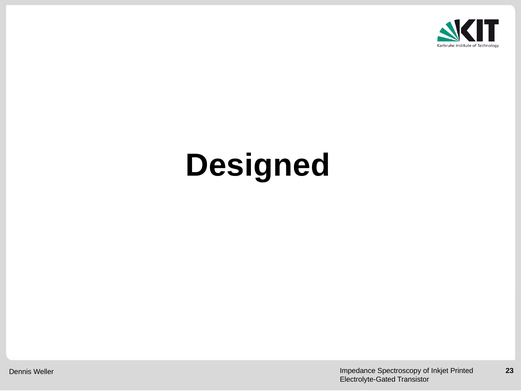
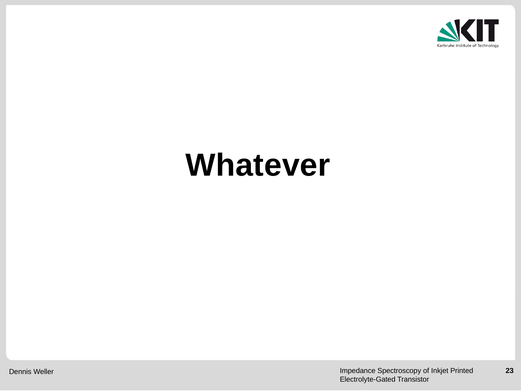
Designed: Designed -> Whatever
